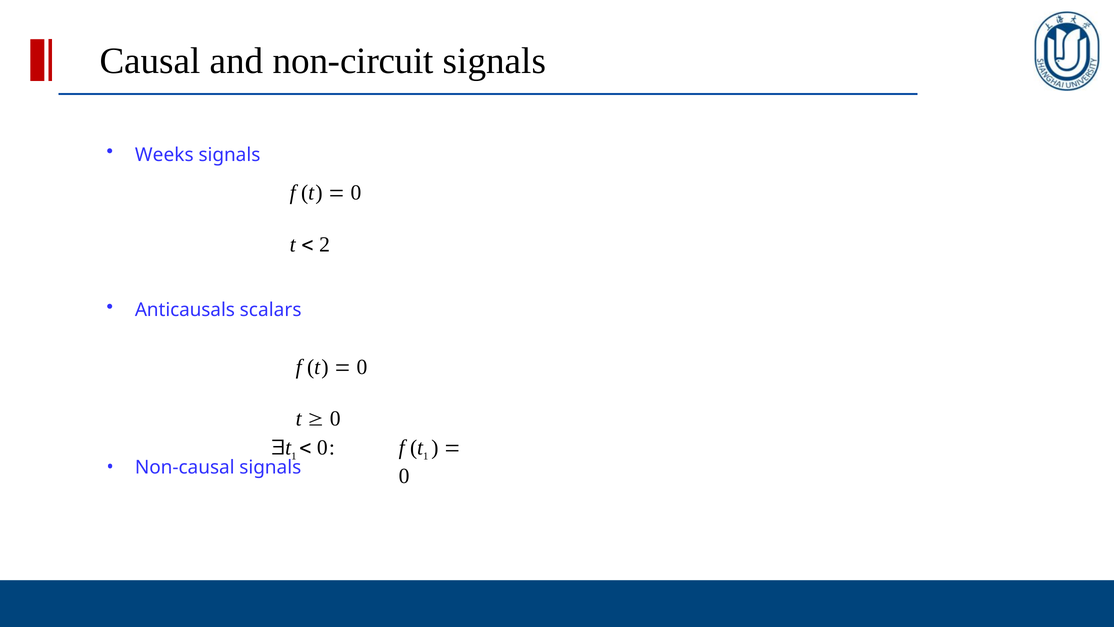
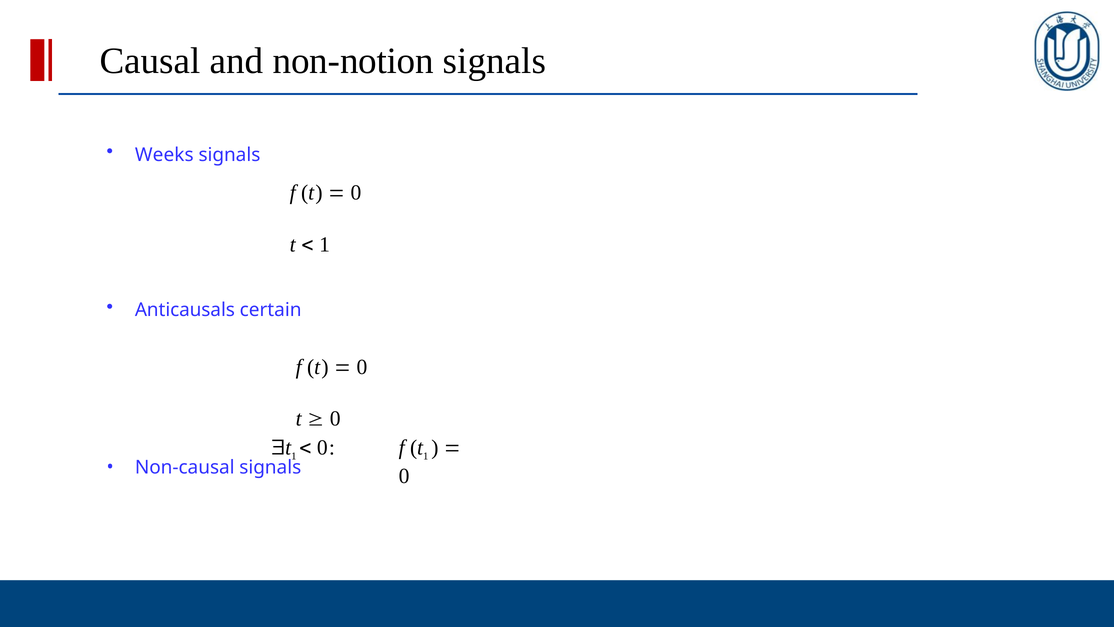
non-circuit: non-circuit -> non-notion
2 at (325, 244): 2 -> 1
scalars: scalars -> certain
